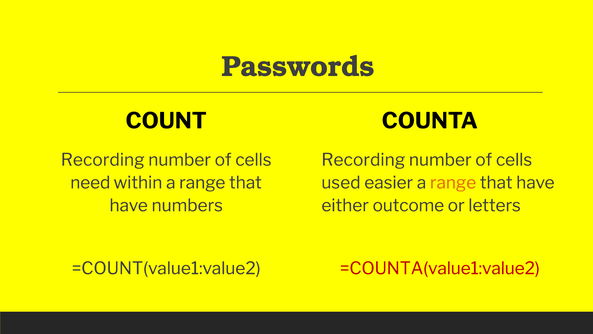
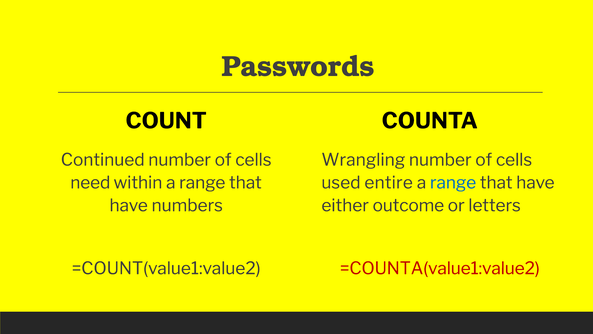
Recording at (103, 160): Recording -> Continued
Recording at (363, 160): Recording -> Wrangling
easier: easier -> entire
range at (453, 183) colour: orange -> blue
